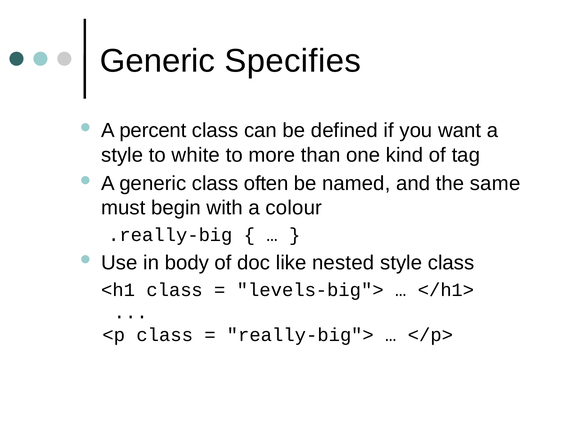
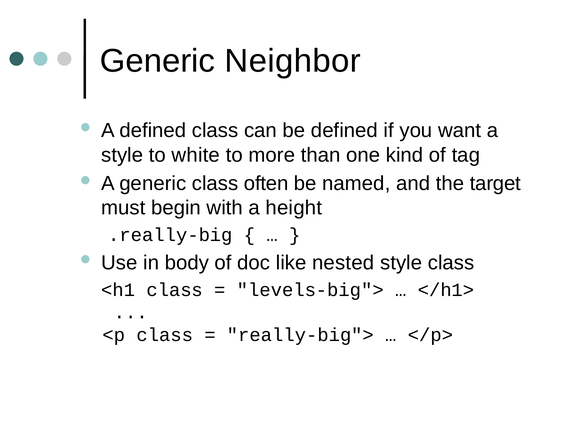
Specifies: Specifies -> Neighbor
A percent: percent -> defined
same: same -> target
colour: colour -> height
